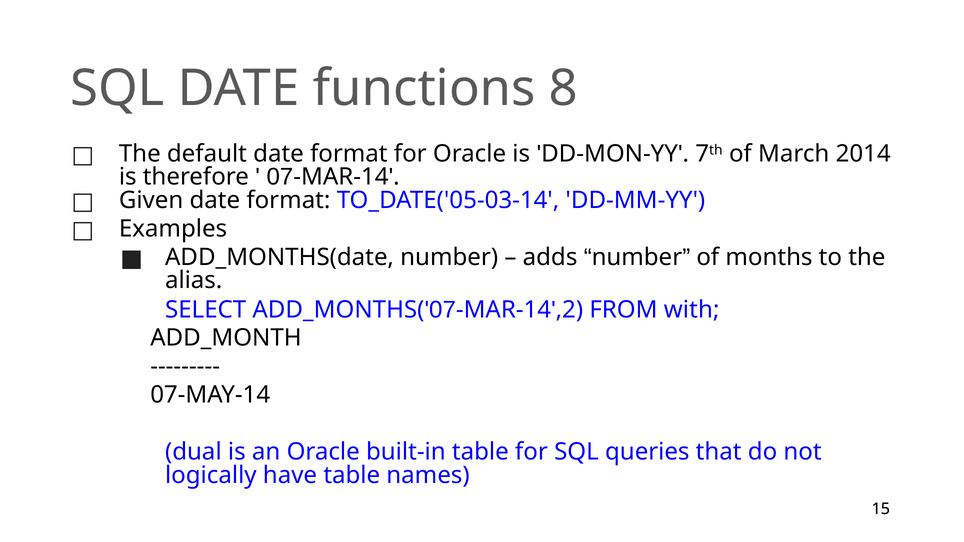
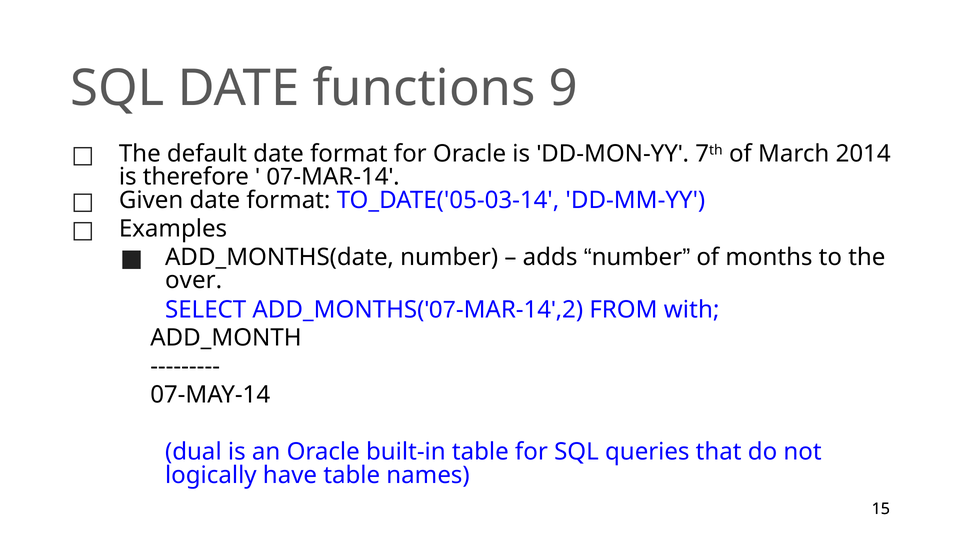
8: 8 -> 9
alias: alias -> over
